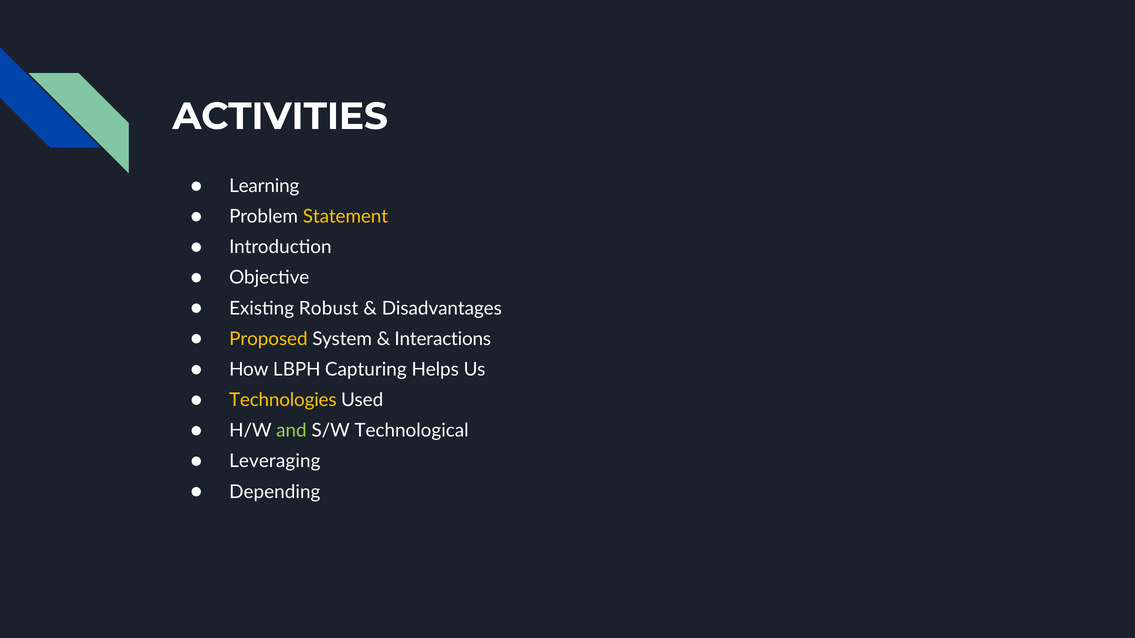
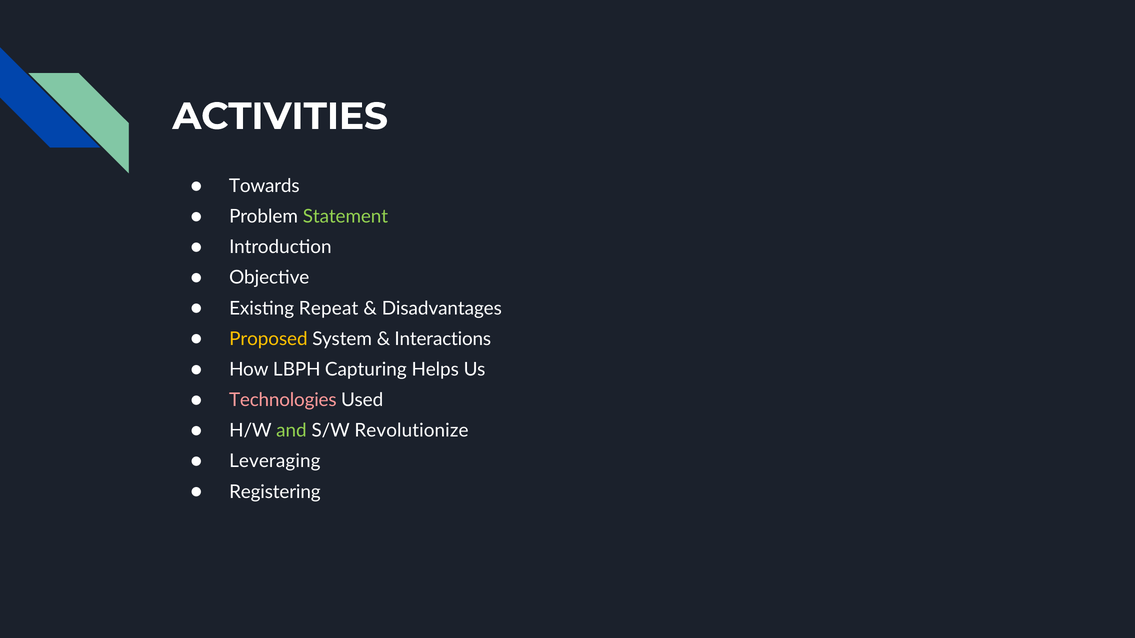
Learning: Learning -> Towards
Statement colour: yellow -> light green
Robust: Robust -> Repeat
Technologies colour: yellow -> pink
Technological: Technological -> Revolutionize
Depending: Depending -> Registering
